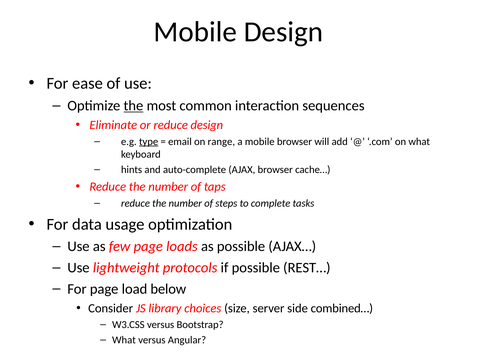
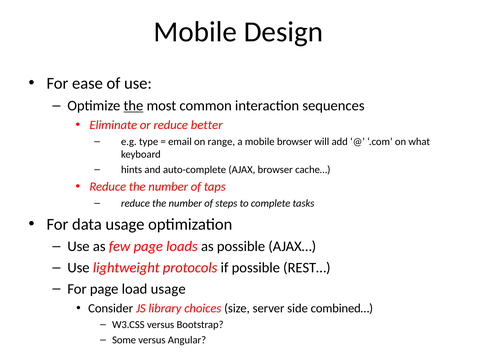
reduce design: design -> better
type underline: present -> none
load below: below -> usage
What at (124, 340): What -> Some
